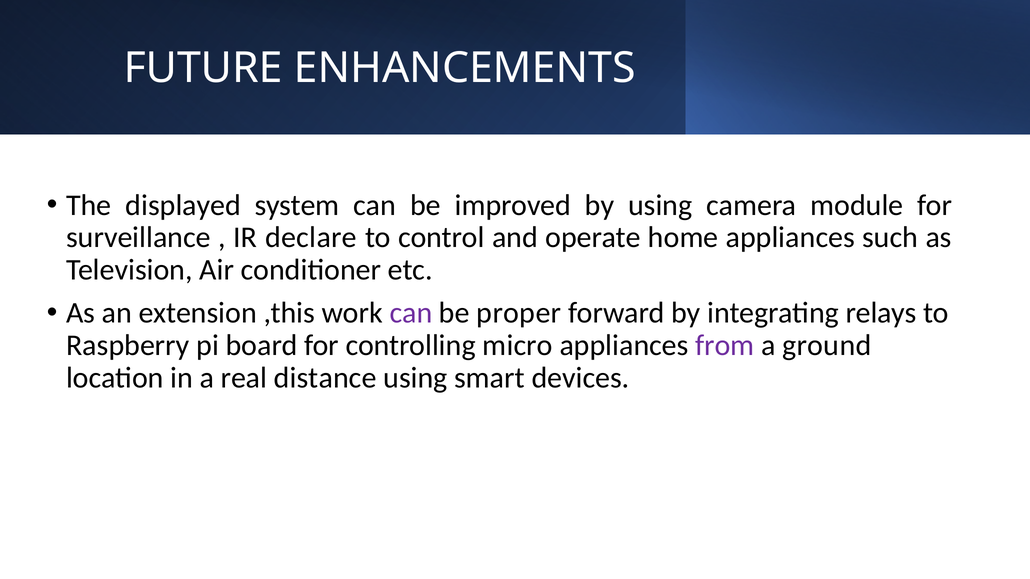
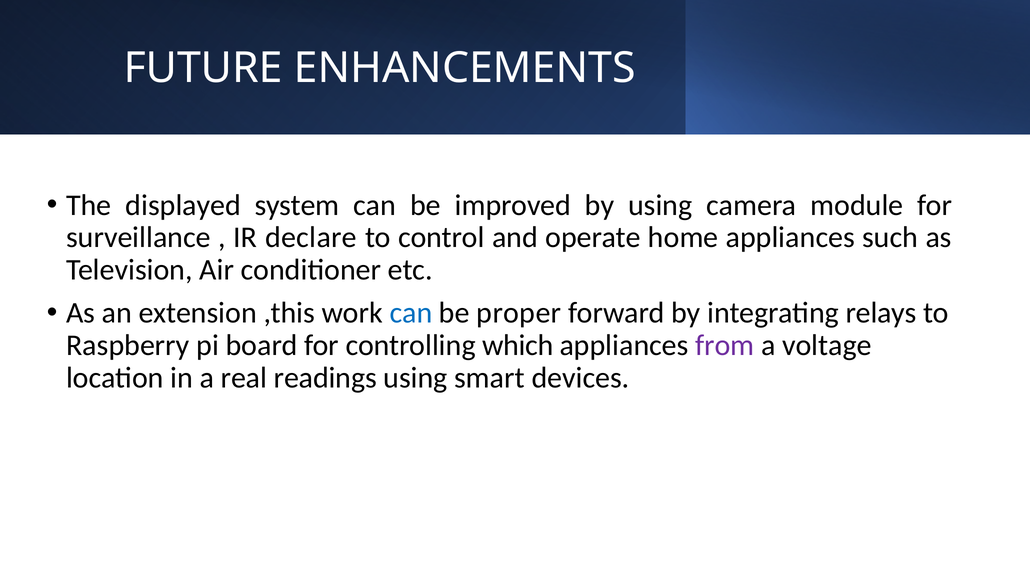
can at (411, 313) colour: purple -> blue
micro: micro -> which
ground: ground -> voltage
distance: distance -> readings
